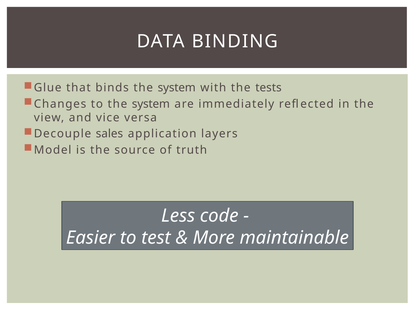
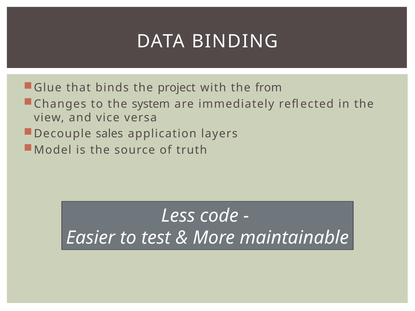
binds the system: system -> project
tests: tests -> from
